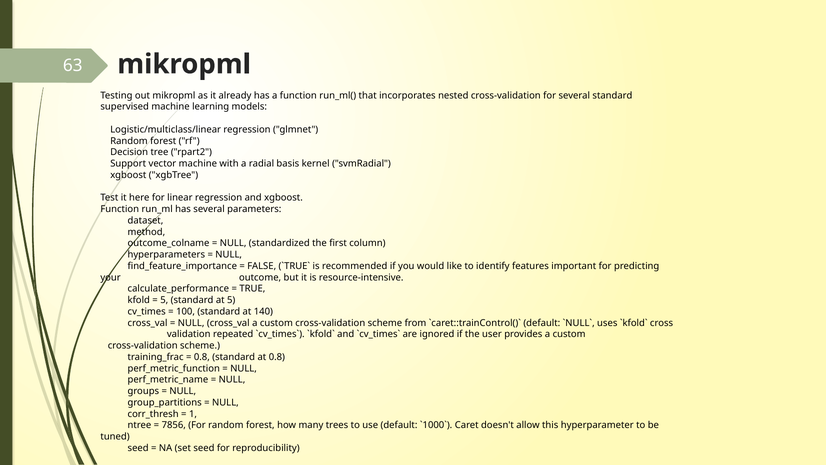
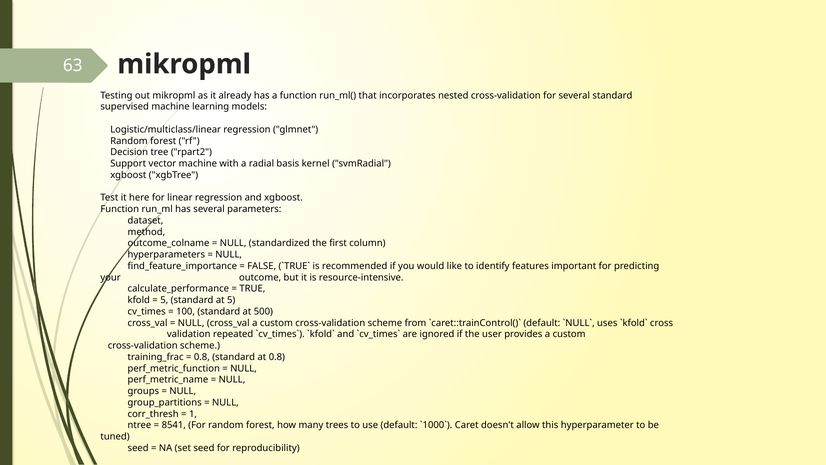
140: 140 -> 500
7856: 7856 -> 8541
